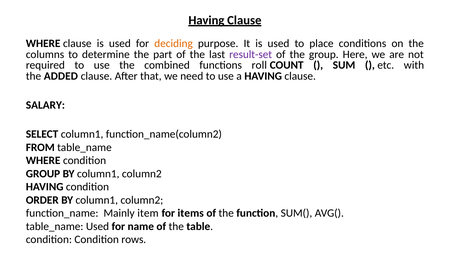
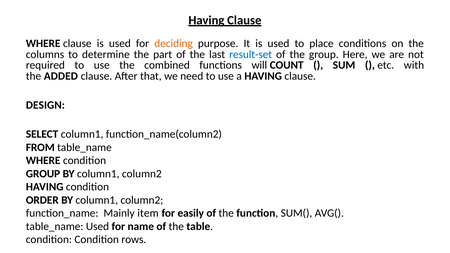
result-set colour: purple -> blue
roll: roll -> will
SALARY: SALARY -> DESIGN
items: items -> easily
